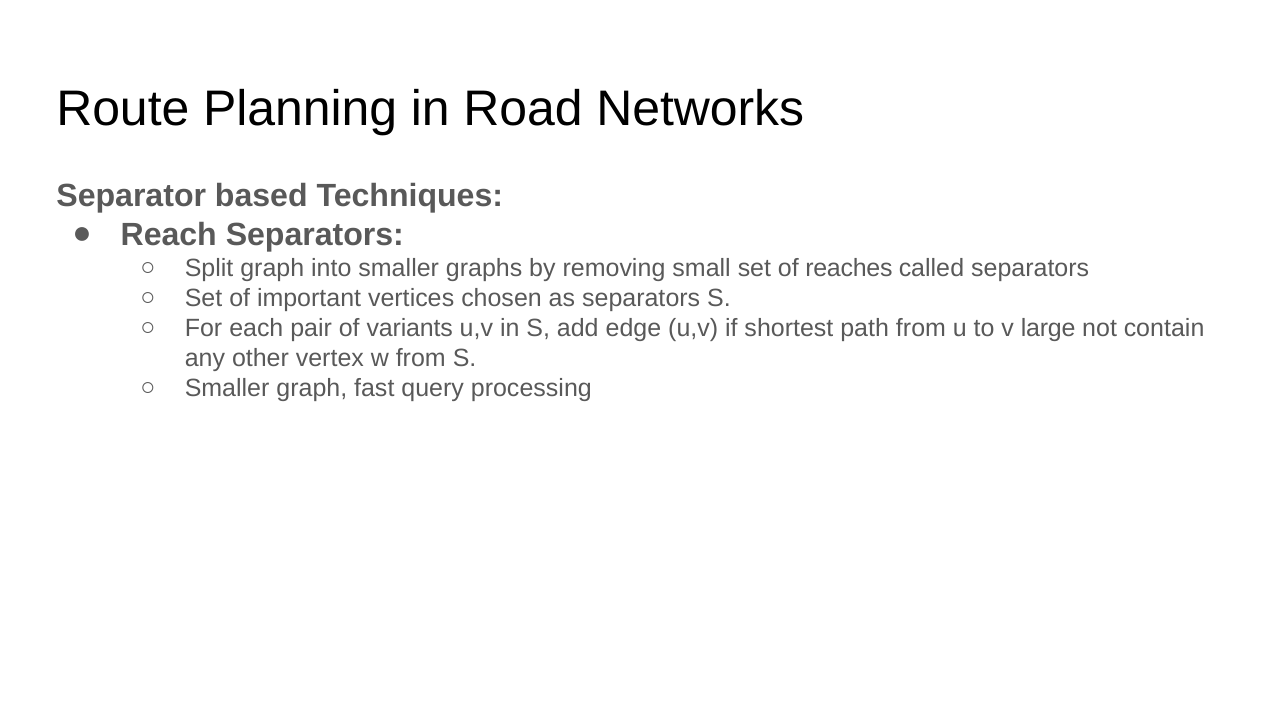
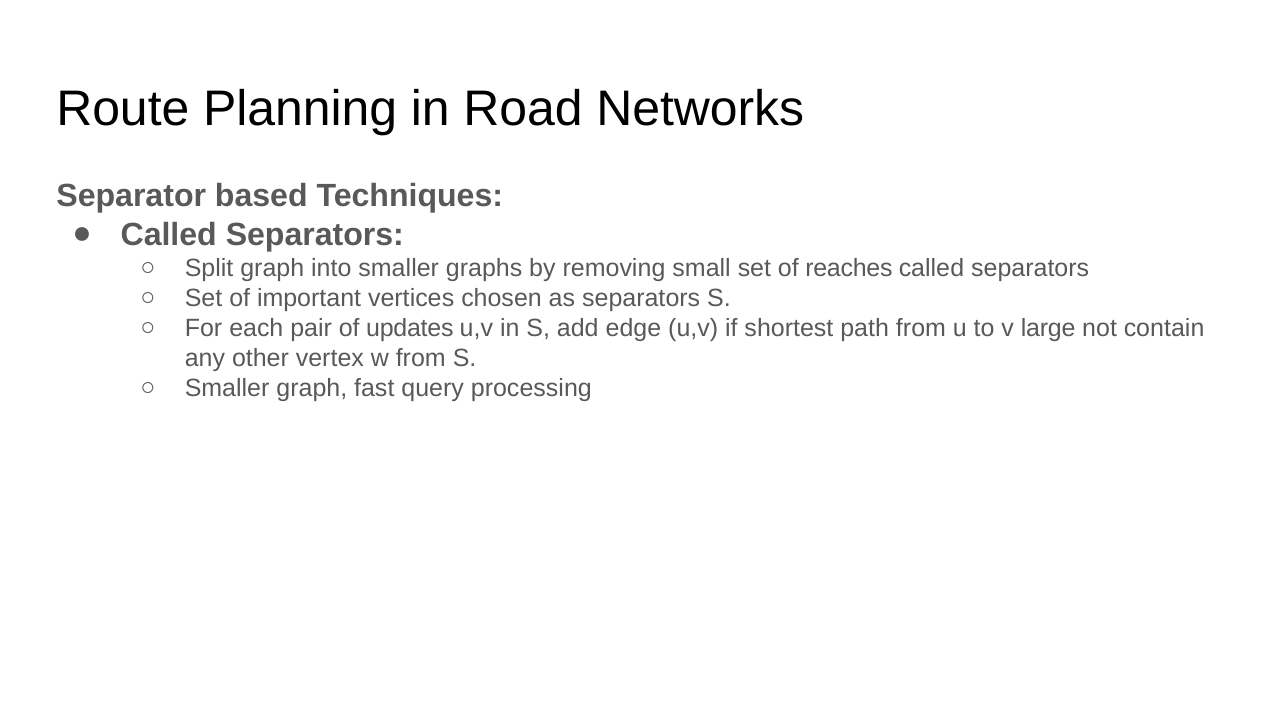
Reach at (169, 235): Reach -> Called
variants: variants -> updates
